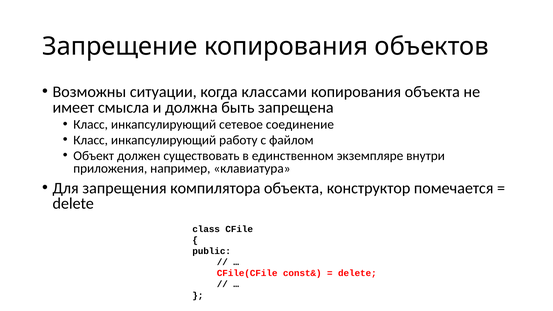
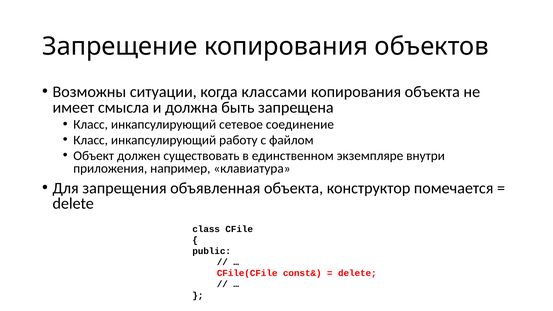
компилятора: компилятора -> объявленная
